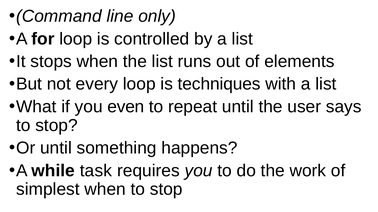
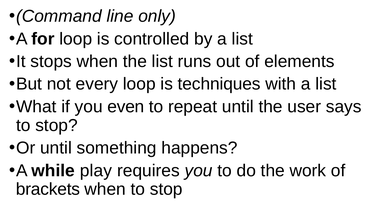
task: task -> play
simplest: simplest -> brackets
